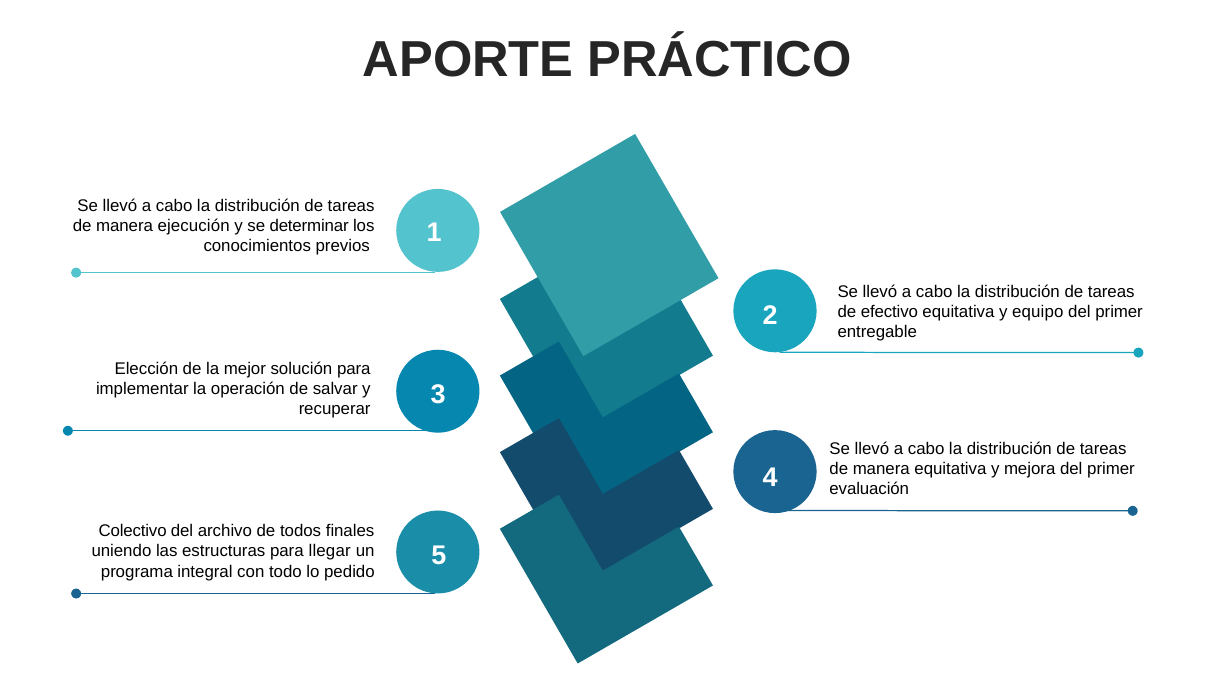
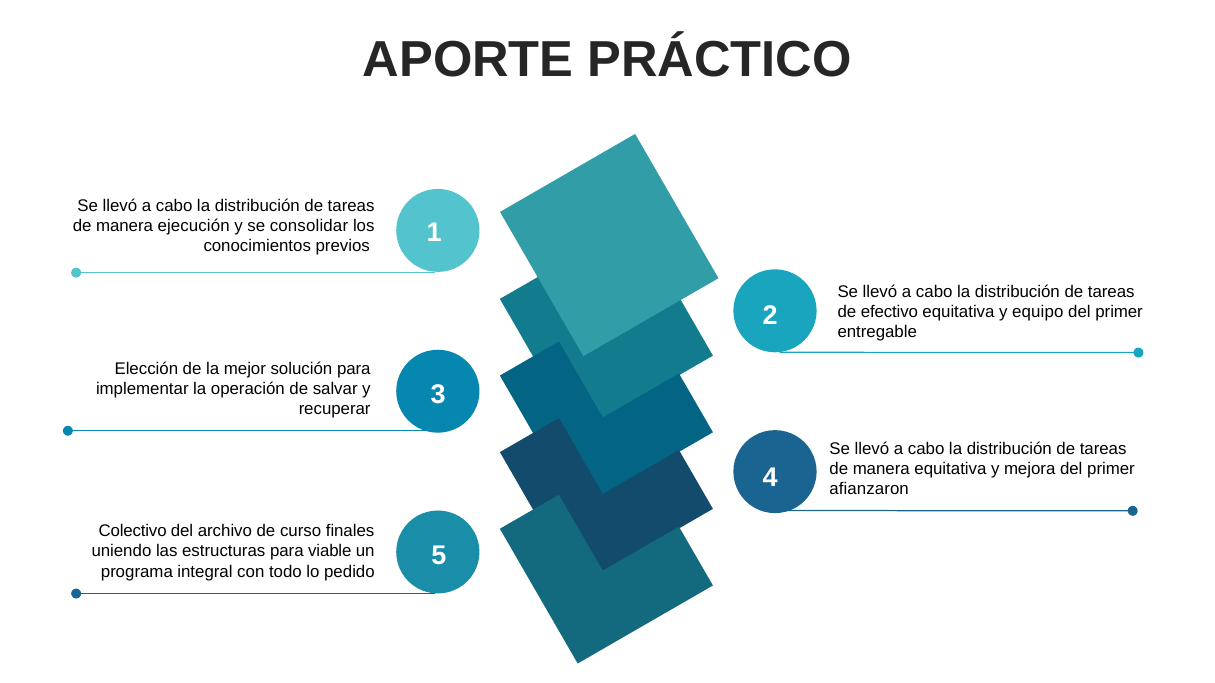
determinar: determinar -> consolidar
evaluación: evaluación -> afianzaron
todos: todos -> curso
llegar: llegar -> viable
